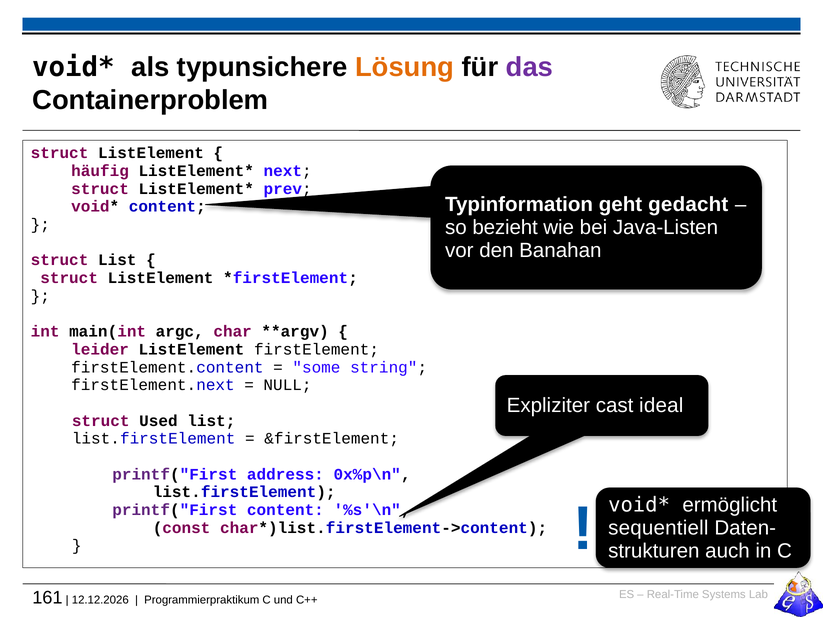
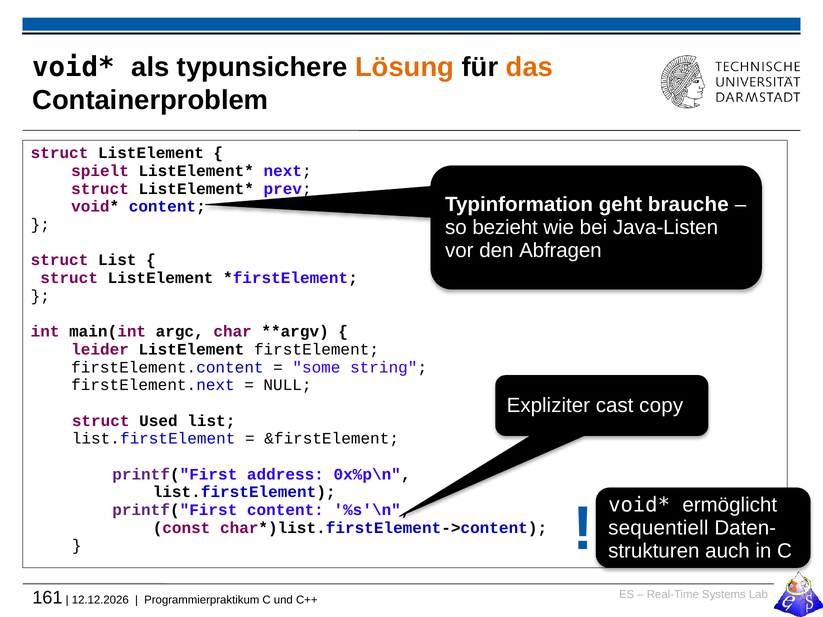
das colour: purple -> orange
häufig: häufig -> spielt
gedacht: gedacht -> brauche
Banahan: Banahan -> Abfragen
ideal: ideal -> copy
